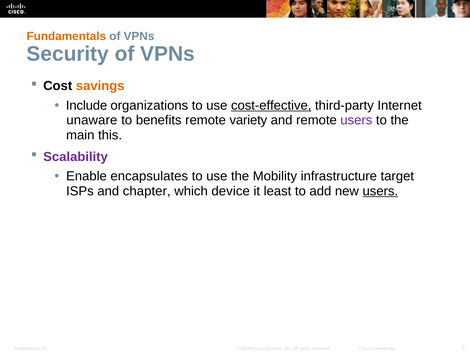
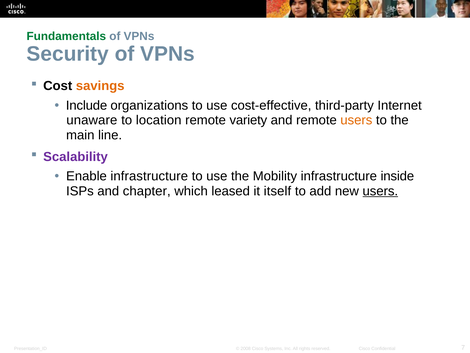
Fundamentals colour: orange -> green
cost-effective underline: present -> none
benefits: benefits -> location
users at (356, 120) colour: purple -> orange
this: this -> line
Enable encapsulates: encapsulates -> infrastructure
target: target -> inside
device: device -> leased
least: least -> itself
